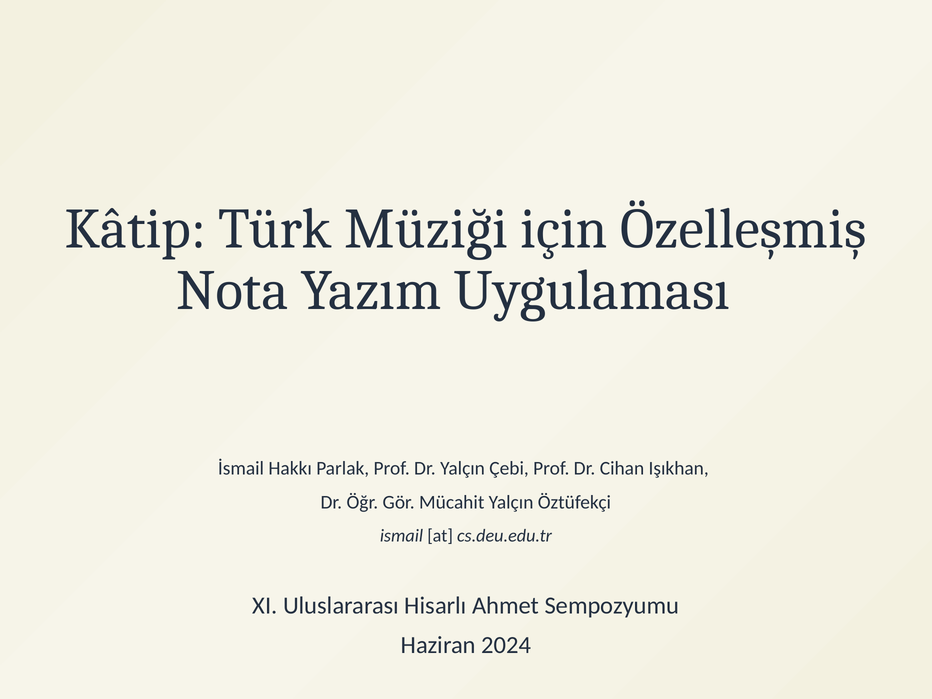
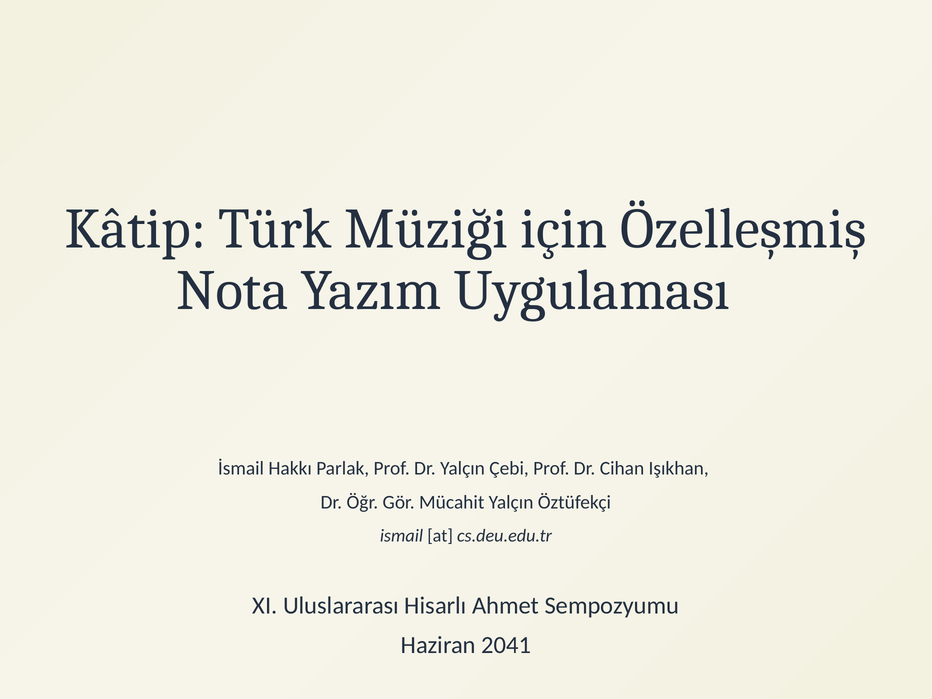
2024: 2024 -> 2041
